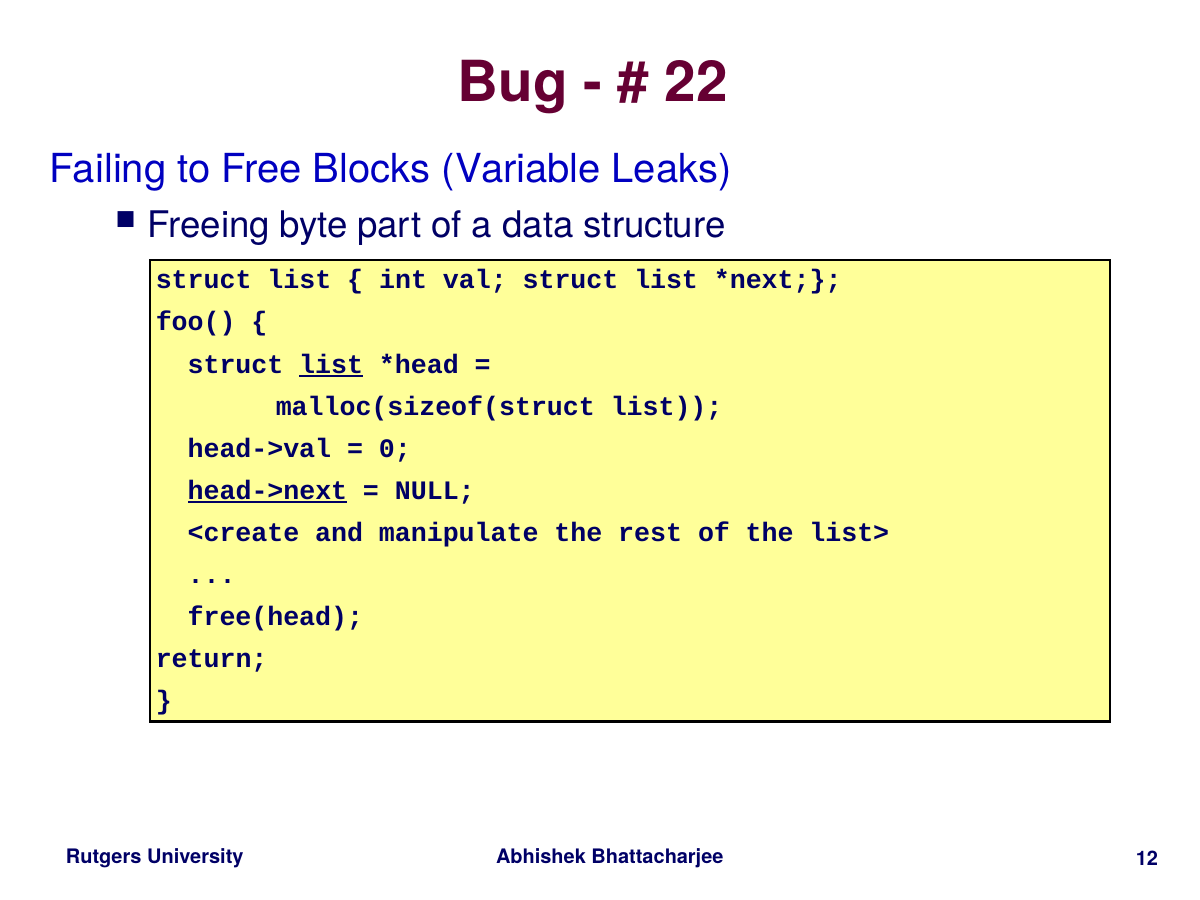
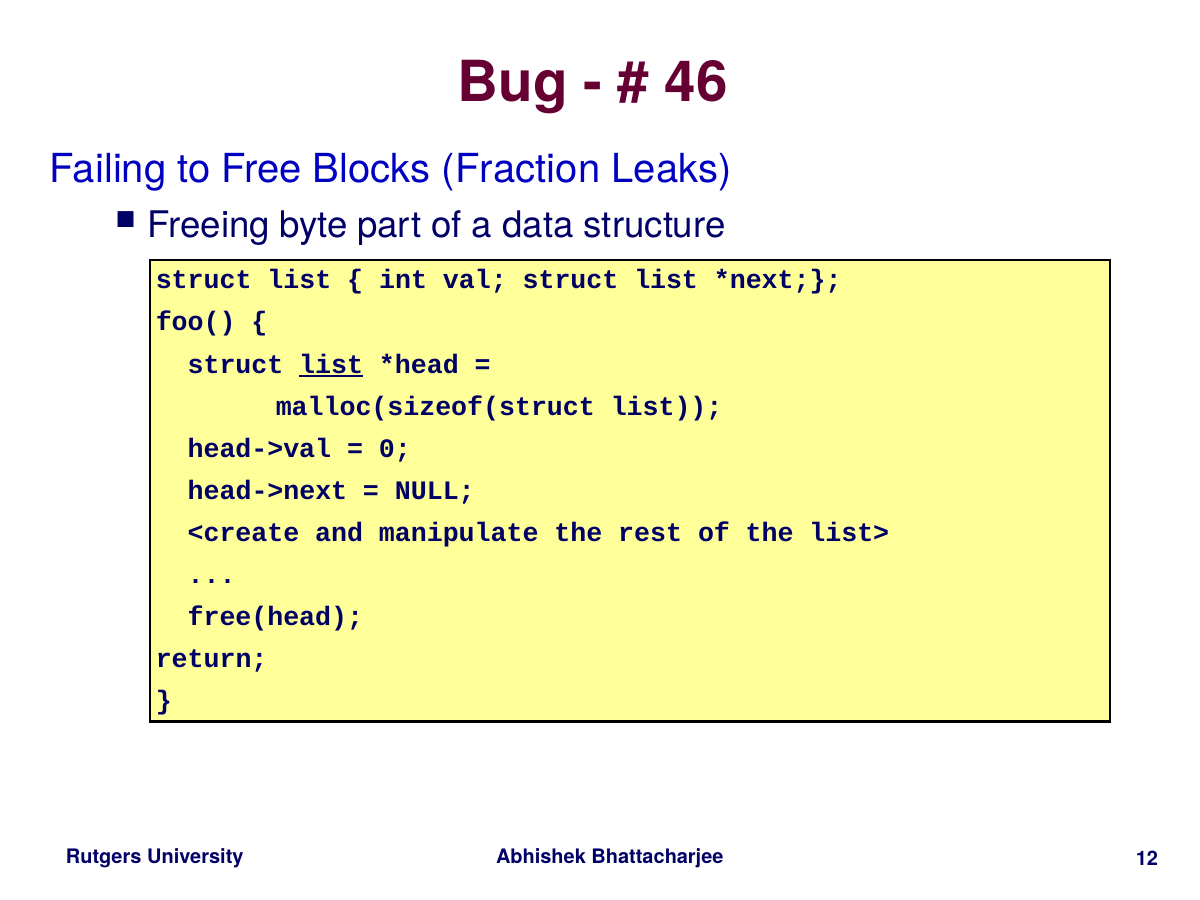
22: 22 -> 46
Variable: Variable -> Fraction
head->next underline: present -> none
